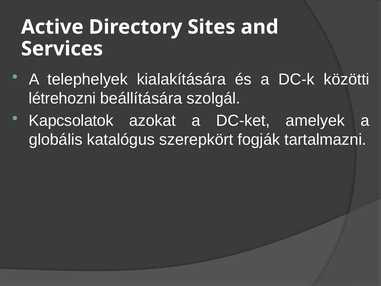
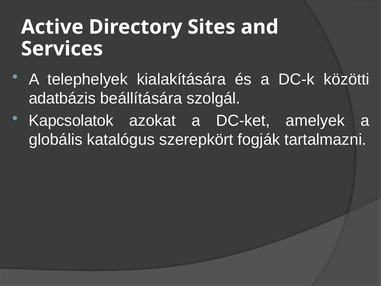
létrehozni: létrehozni -> adatbázis
